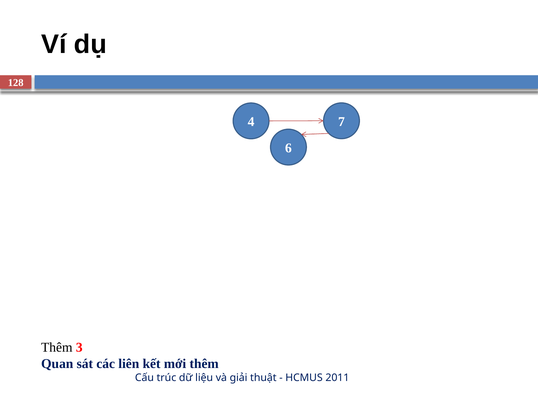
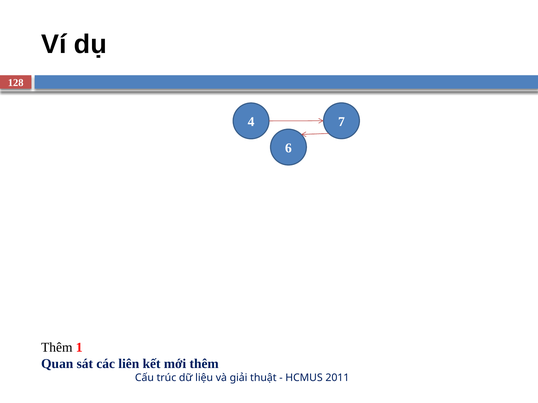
3: 3 -> 1
